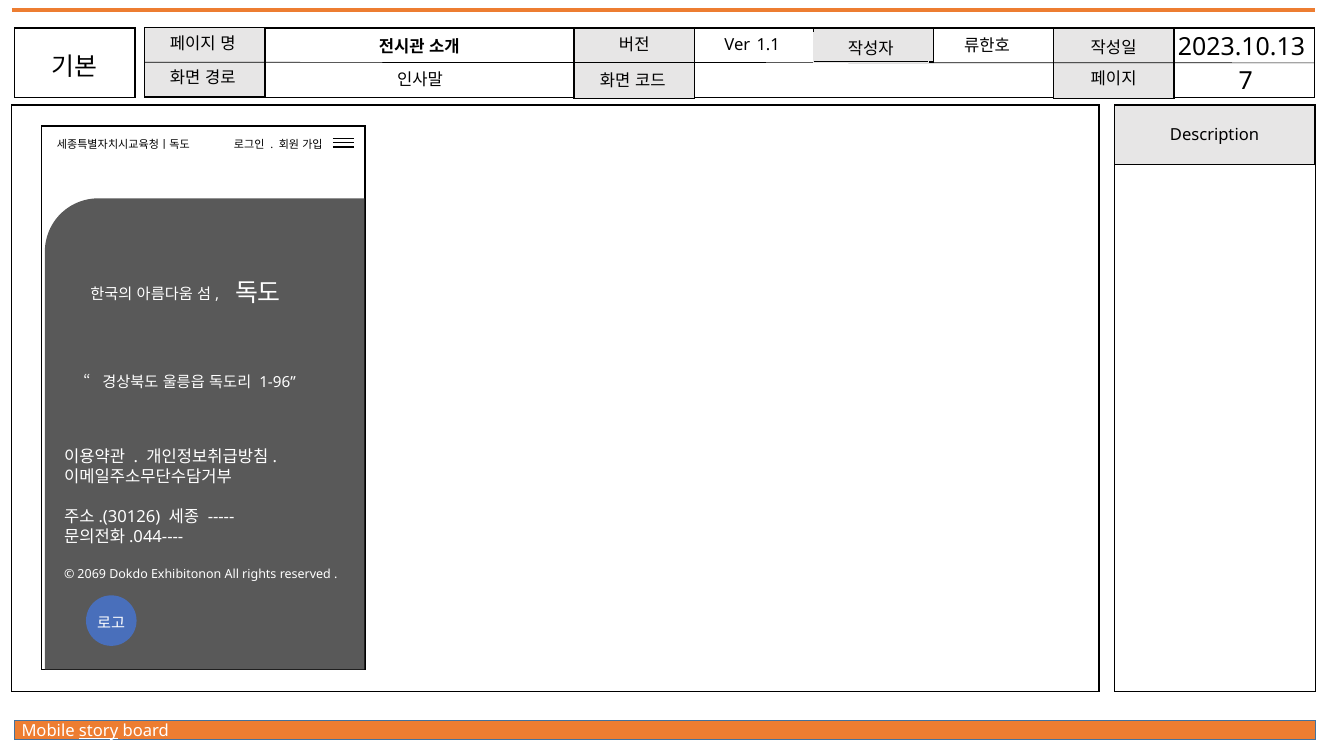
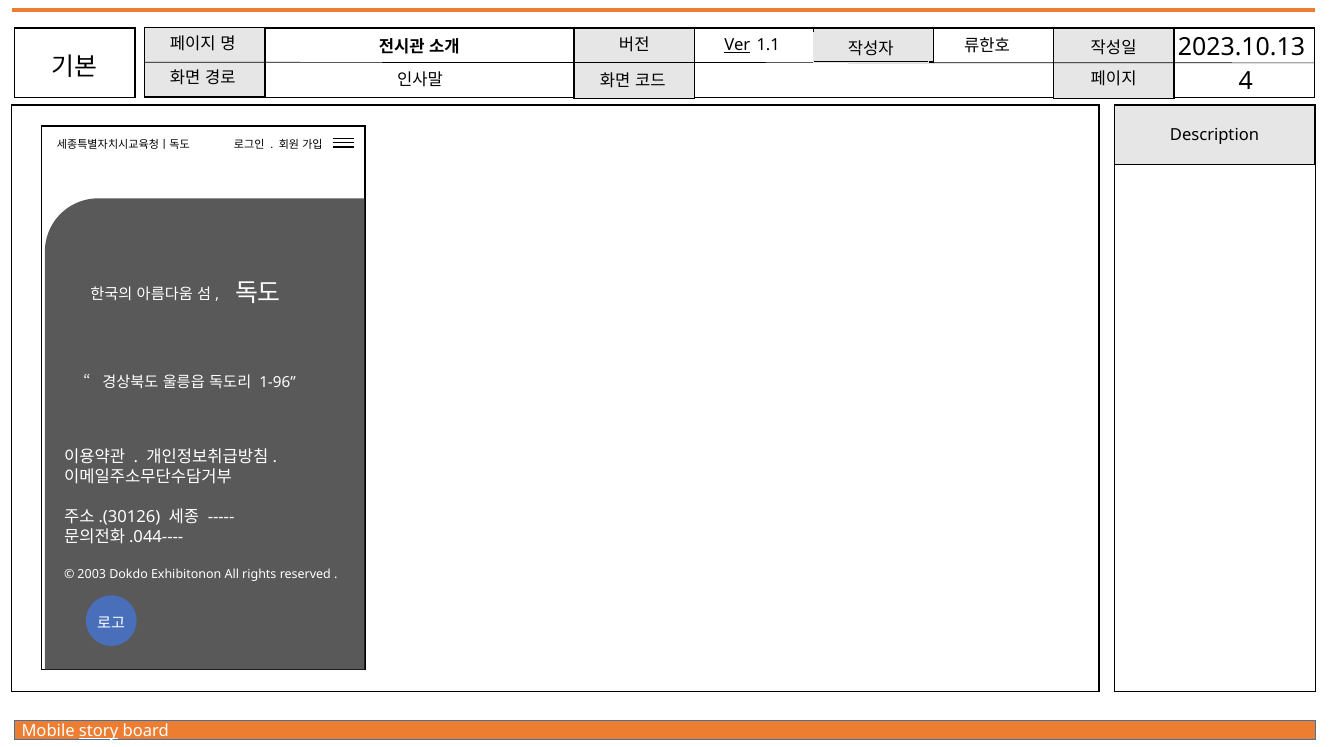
Ver underline: none -> present
7: 7 -> 4
2069: 2069 -> 2003
